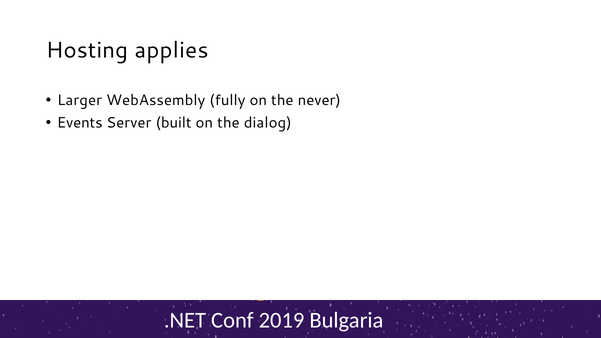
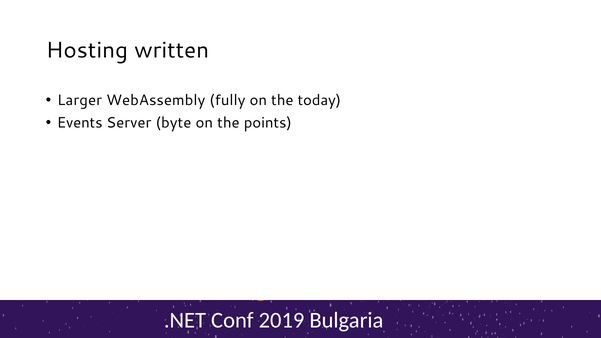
applies: applies -> written
never: never -> today
built: built -> byte
dialog: dialog -> points
